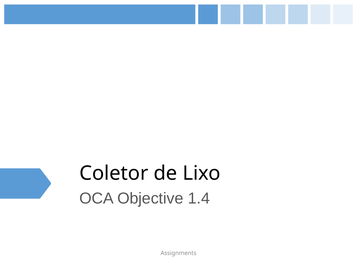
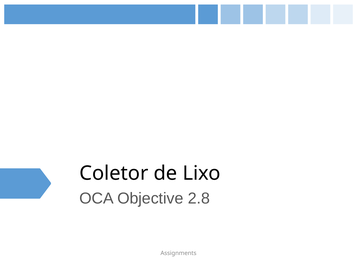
1.4: 1.4 -> 2.8
